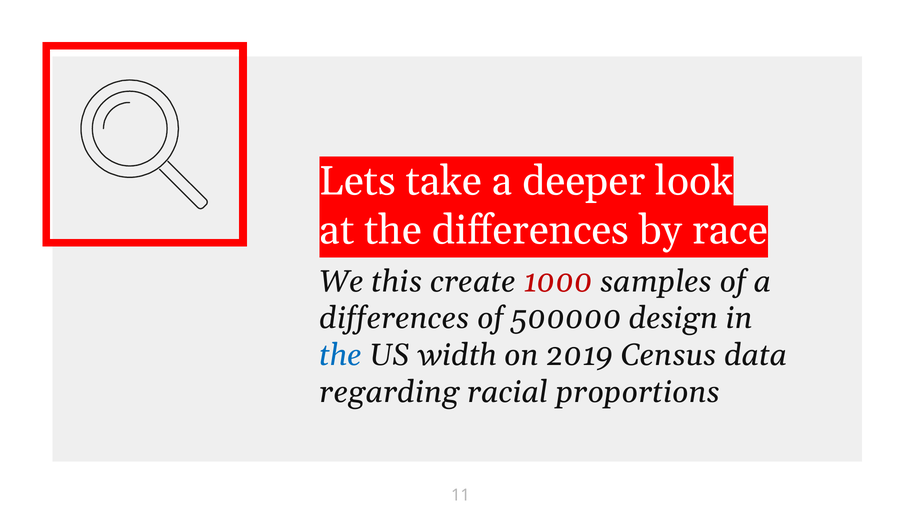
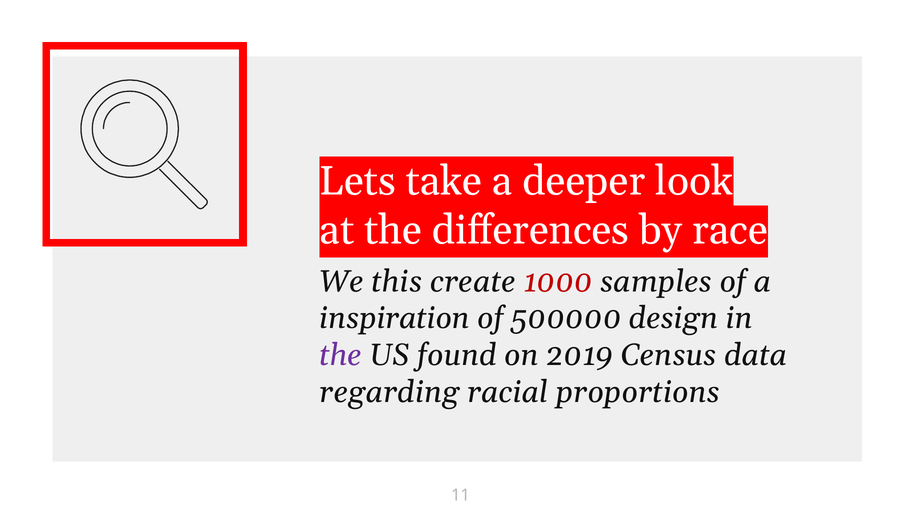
differences at (395, 318): differences -> inspiration
the at (341, 355) colour: blue -> purple
width: width -> found
